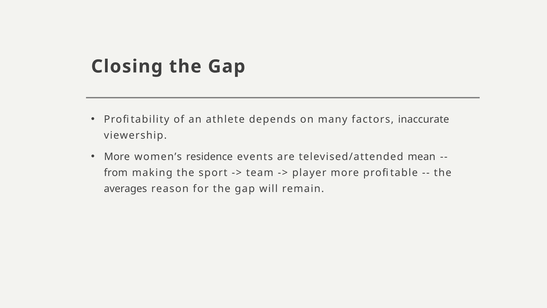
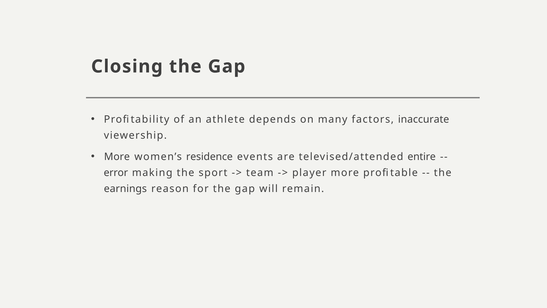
mean: mean -> entire
from: from -> error
averages: averages -> earnings
